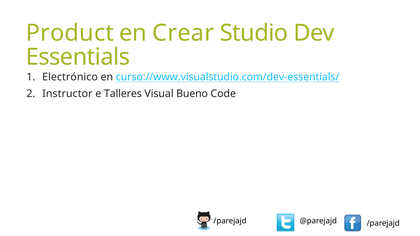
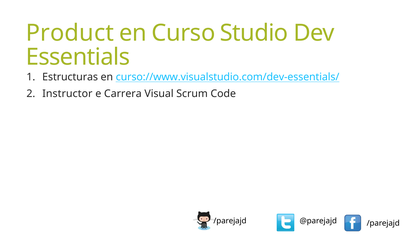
Crear: Crear -> Curso
Electrónico: Electrónico -> Estructuras
Talleres: Talleres -> Carrera
Bueno: Bueno -> Scrum
